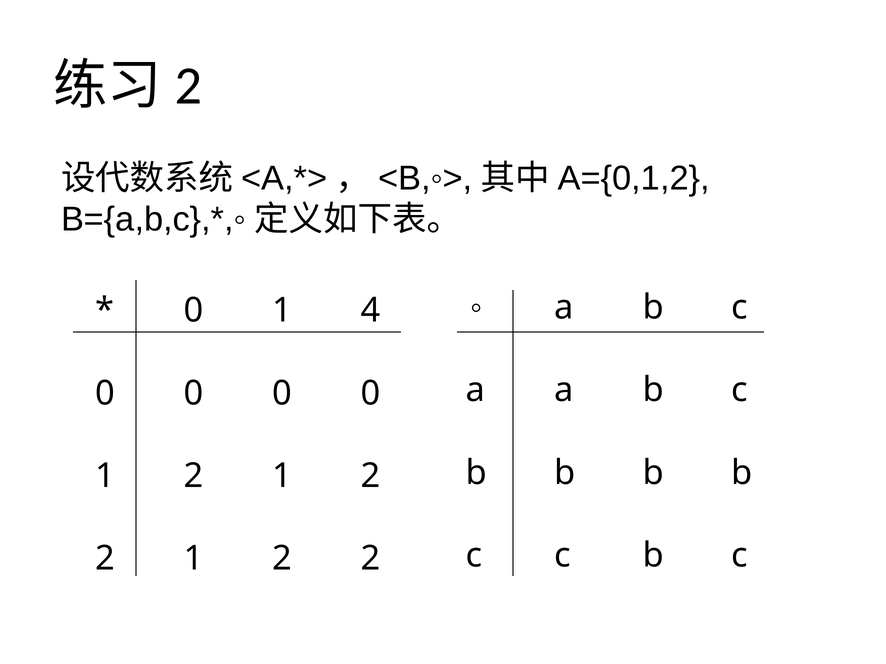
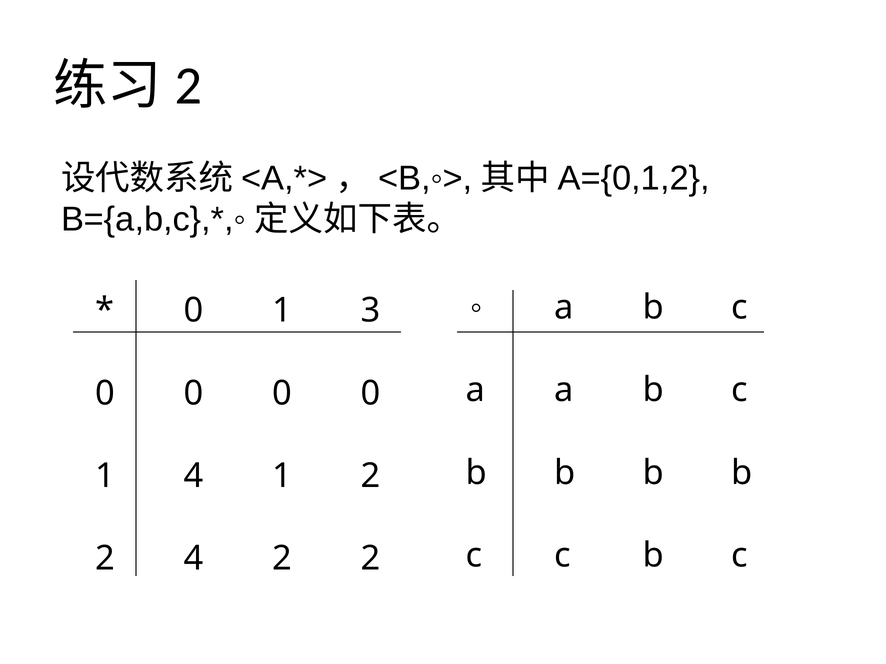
4: 4 -> 3
2 at (193, 476): 2 -> 4
1 at (193, 559): 1 -> 4
